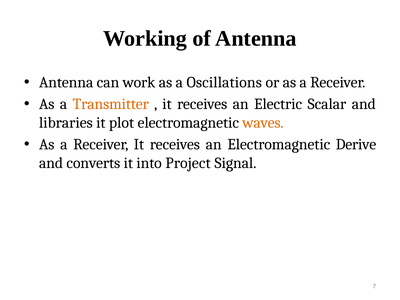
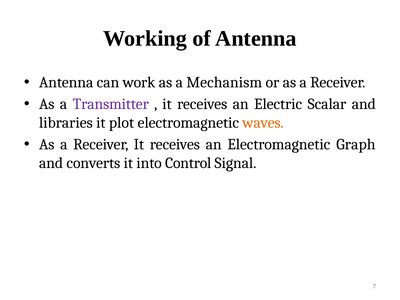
Oscillations: Oscillations -> Mechanism
Transmitter colour: orange -> purple
Derive: Derive -> Graph
Project: Project -> Control
